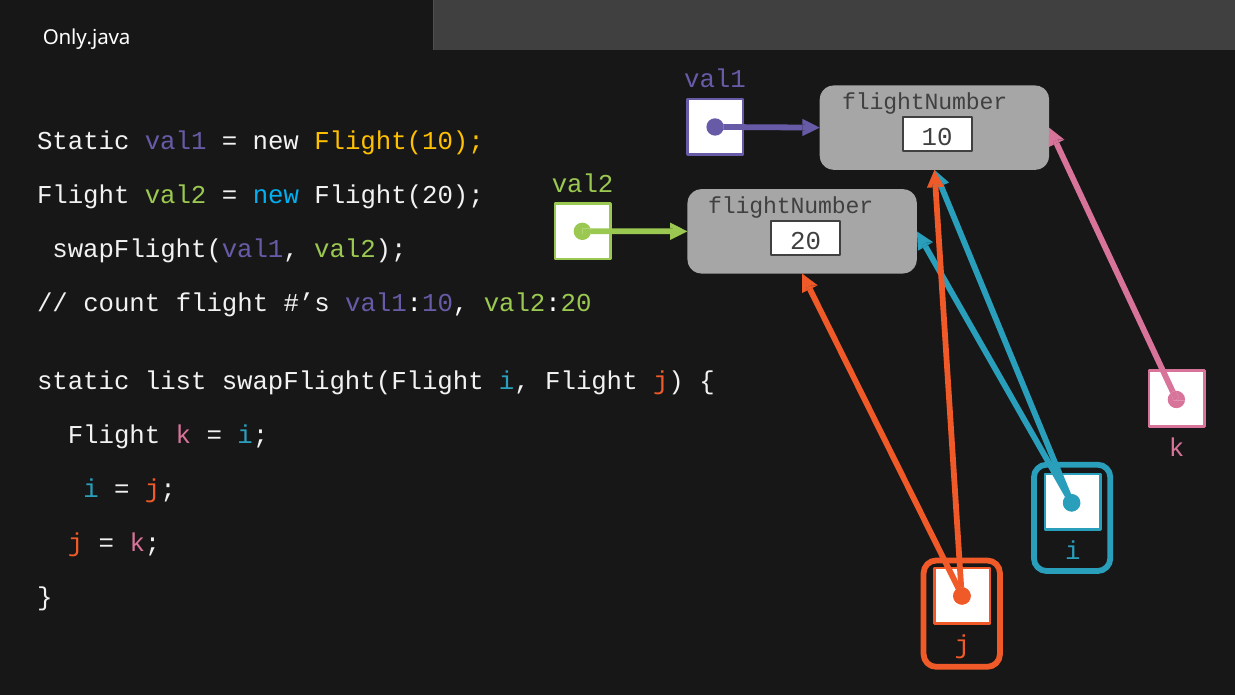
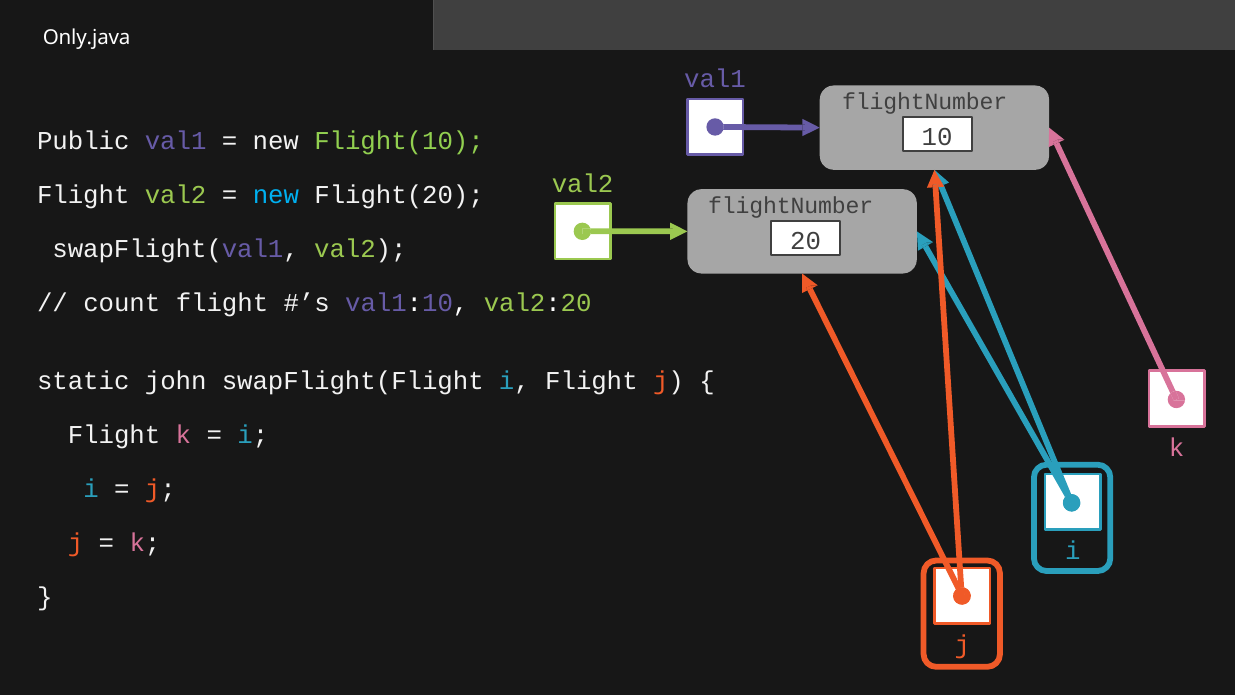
Static at (83, 141): Static -> Public
Flight(10 colour: yellow -> light green
list: list -> john
